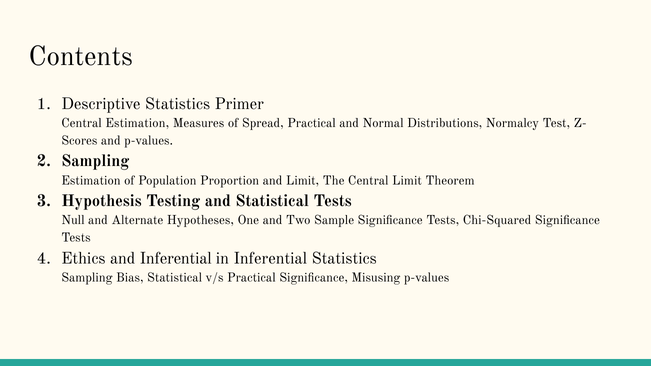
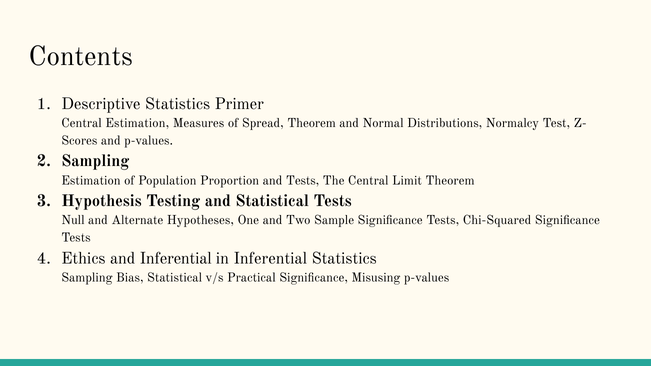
Spread Practical: Practical -> Theorem
and Limit: Limit -> Tests
